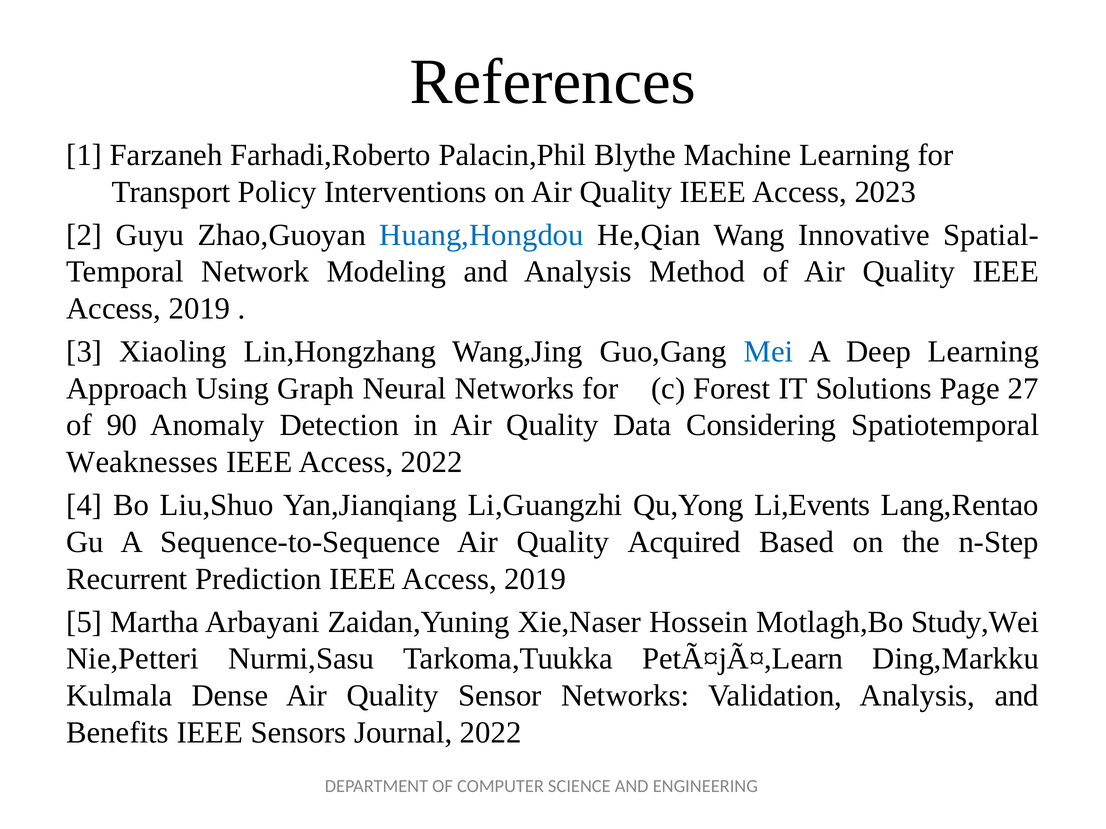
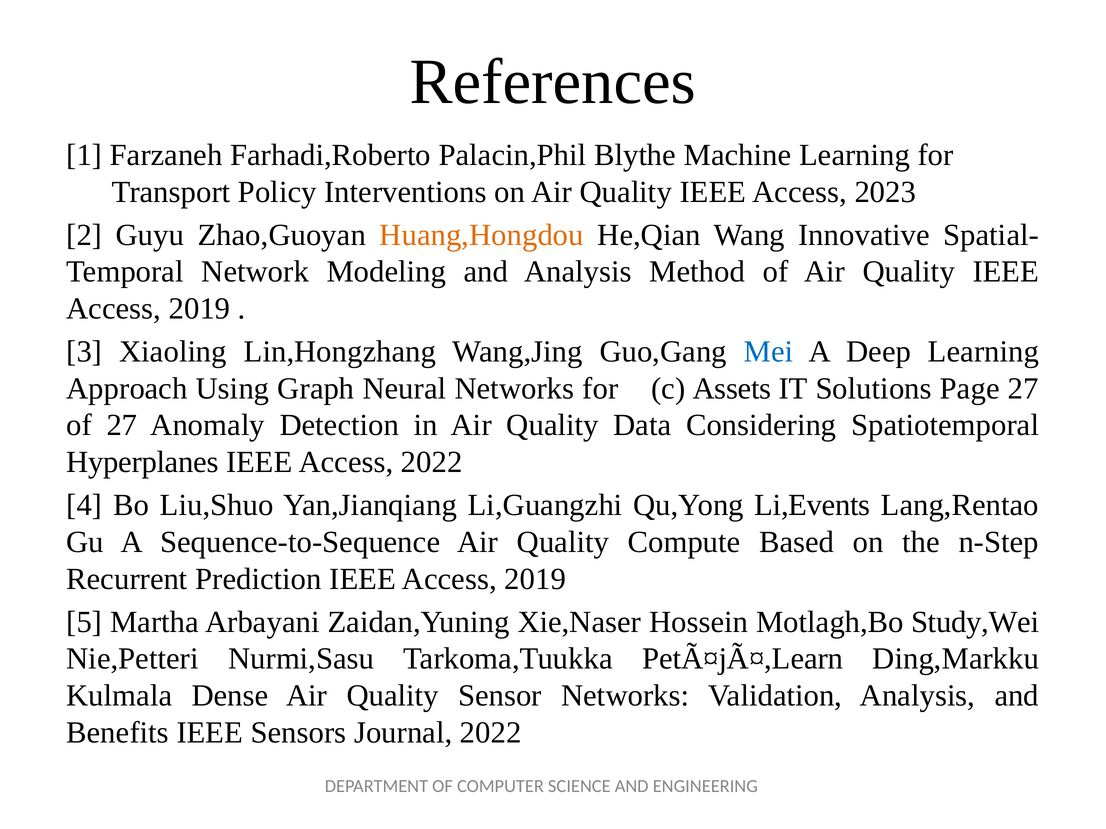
Huang,Hongdou colour: blue -> orange
Forest: Forest -> Assets
of 90: 90 -> 27
Weaknesses: Weaknesses -> Hyperplanes
Acquired: Acquired -> Compute
